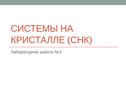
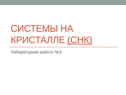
СНК underline: none -> present
